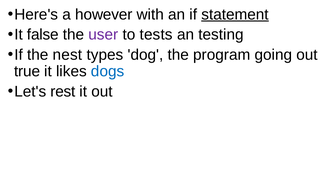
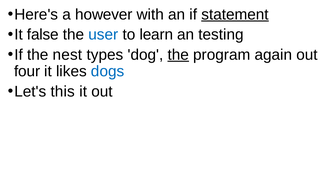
user colour: purple -> blue
tests: tests -> learn
the at (178, 55) underline: none -> present
going: going -> again
true: true -> four
rest: rest -> this
